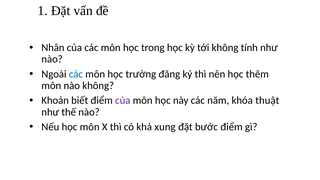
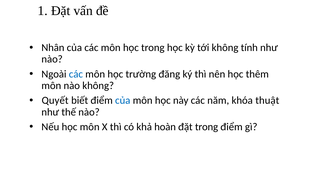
Khoản: Khoản -> Quyết
của at (123, 100) colour: purple -> blue
xung: xung -> hoàn
đặt bước: bước -> trong
